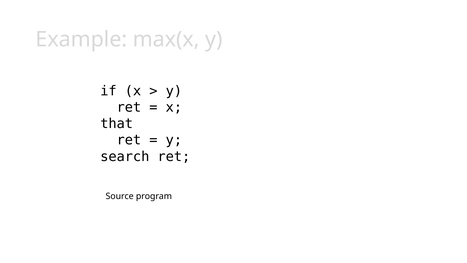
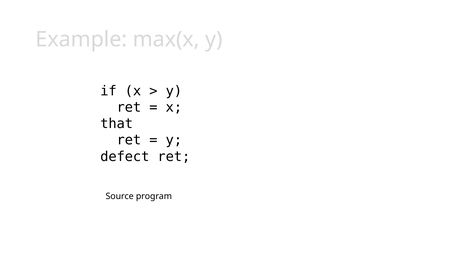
search: search -> defect
